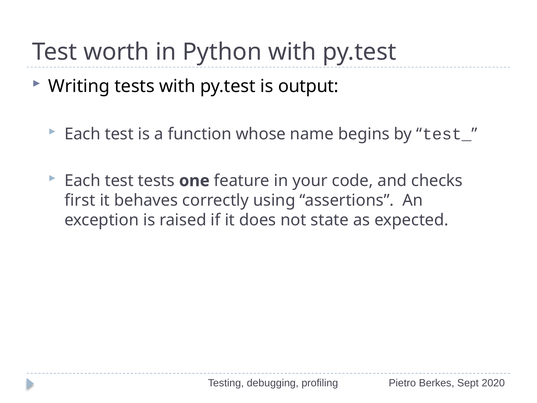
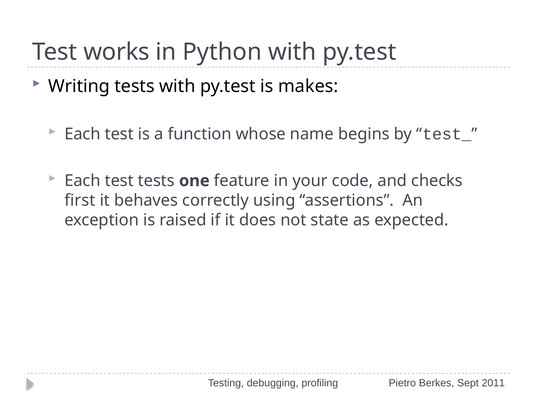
worth: worth -> works
output: output -> makes
2020: 2020 -> 2011
